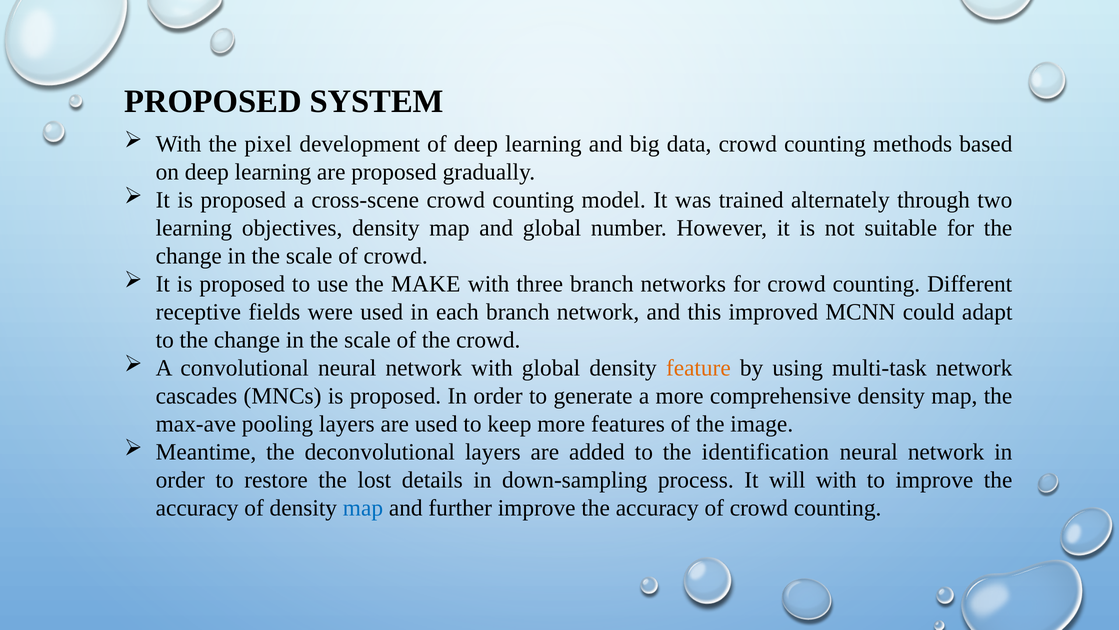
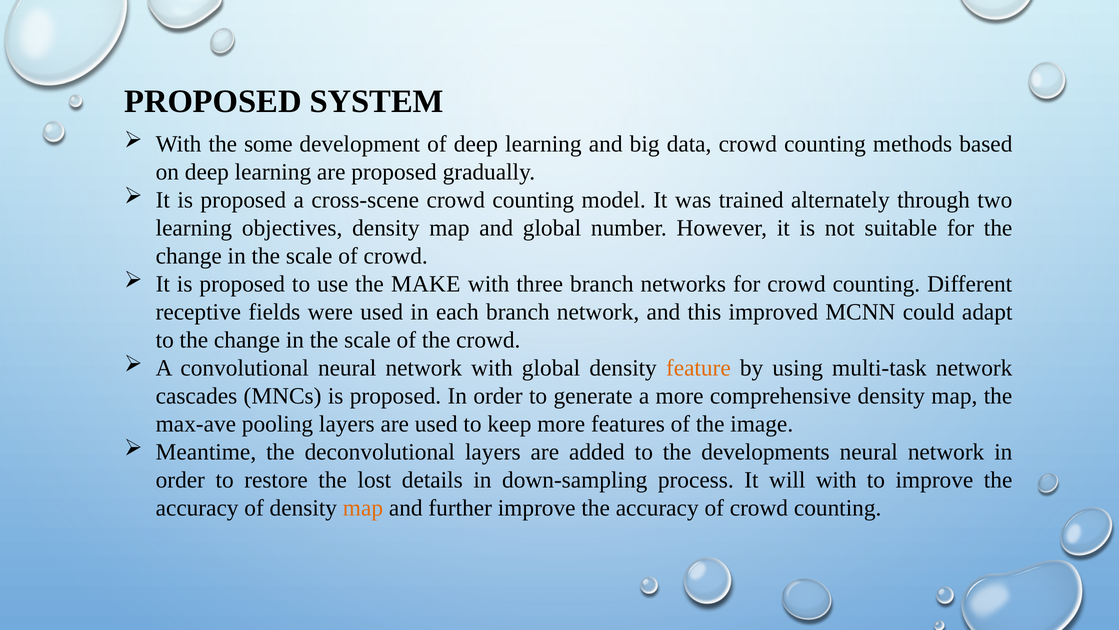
pixel: pixel -> some
identification: identification -> developments
map at (363, 508) colour: blue -> orange
